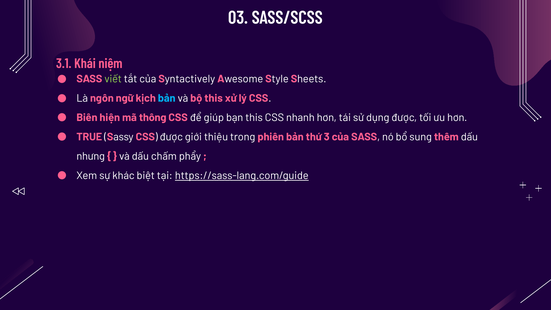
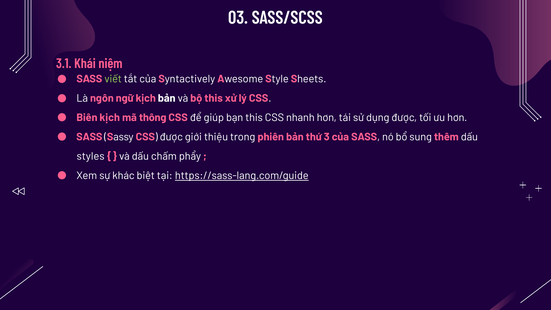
bản at (167, 98) colour: light blue -> white
Biên hiện: hiện -> kịch
TRUE at (89, 137): TRUE -> SASS
nhưng: nhưng -> styles
